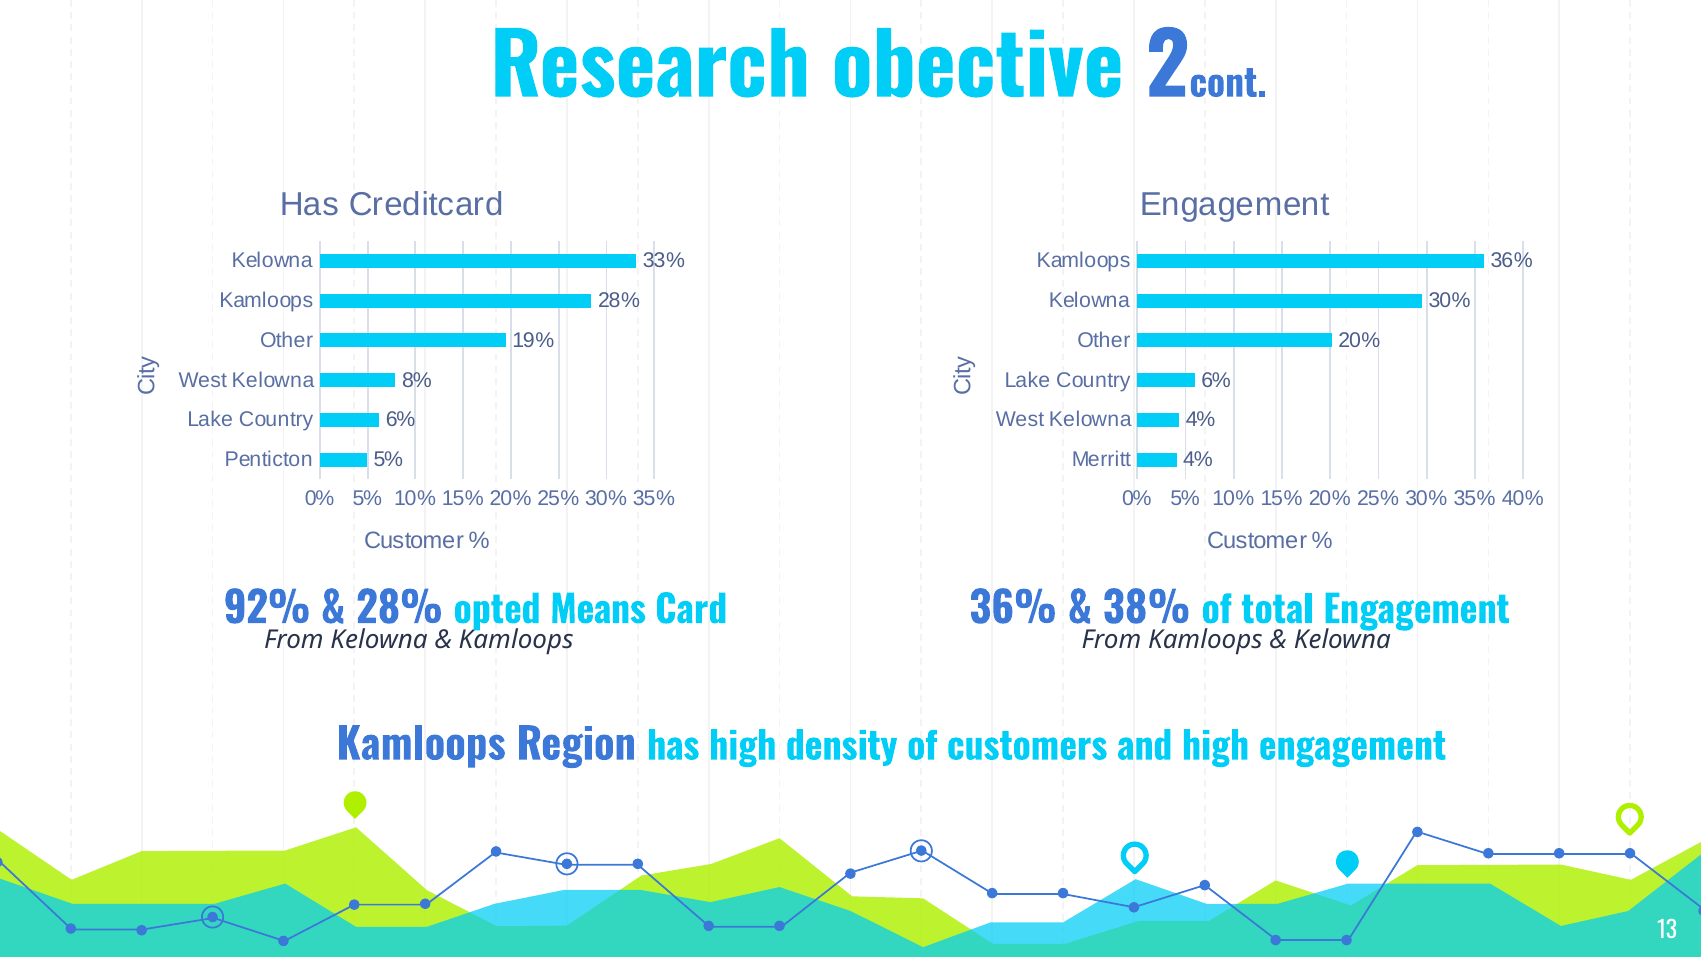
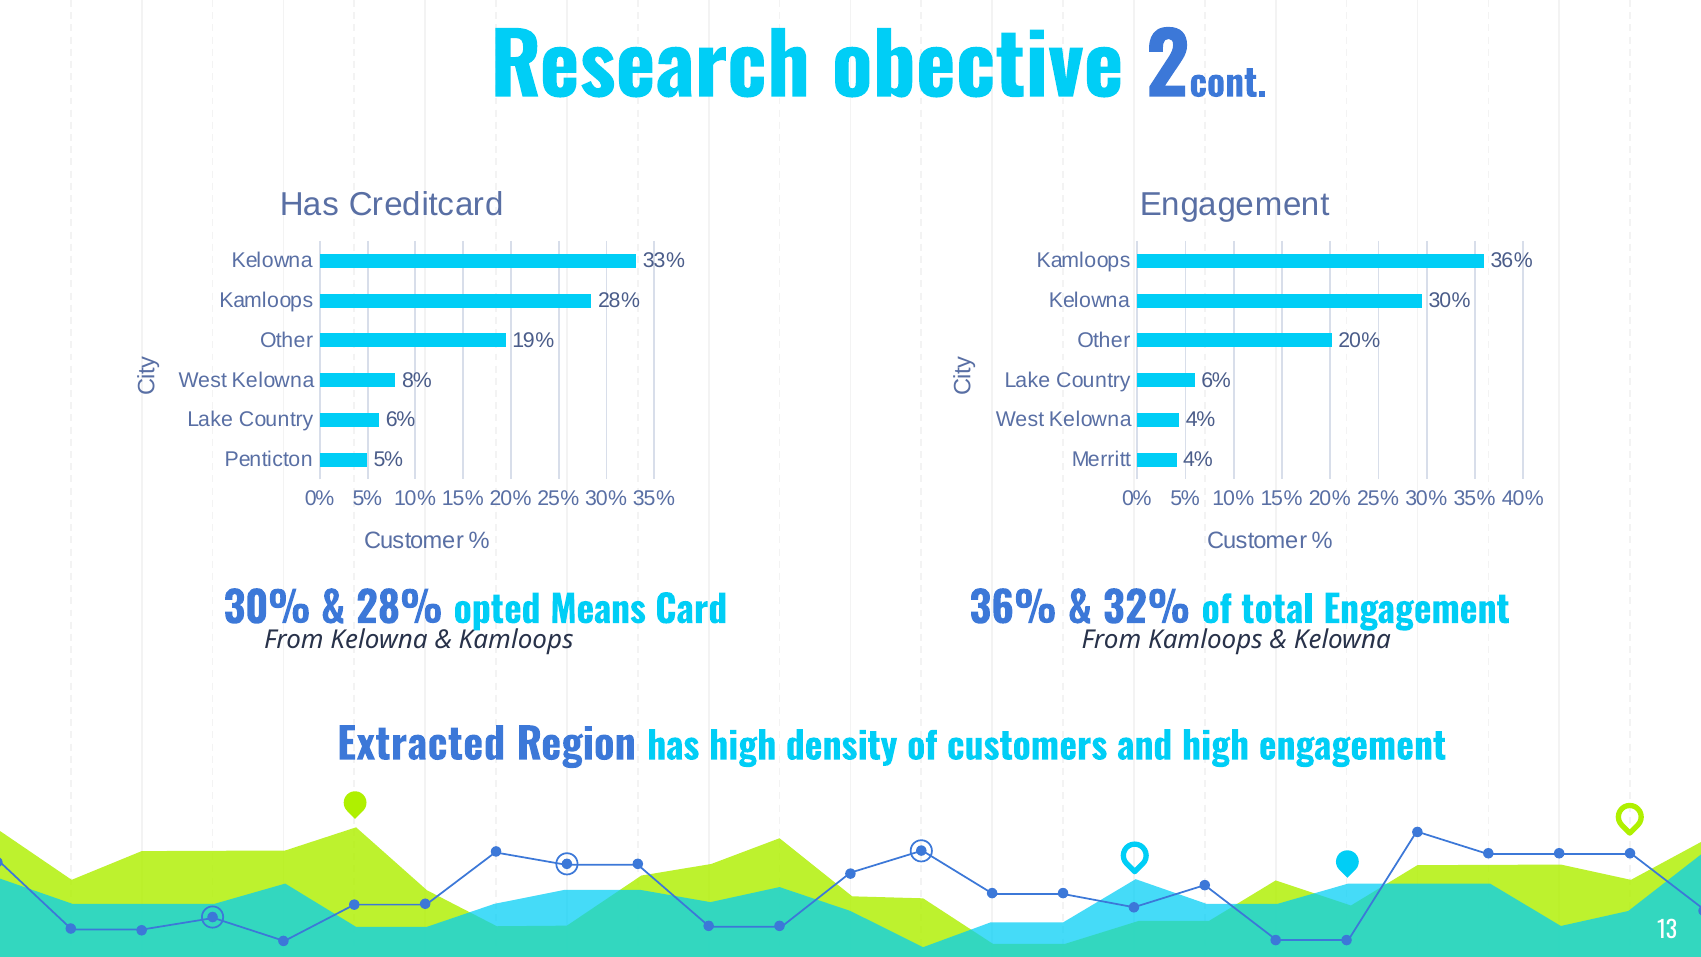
92% at (267, 609): 92% -> 30%
38%: 38% -> 32%
Kamloops at (421, 745): Kamloops -> Extracted
